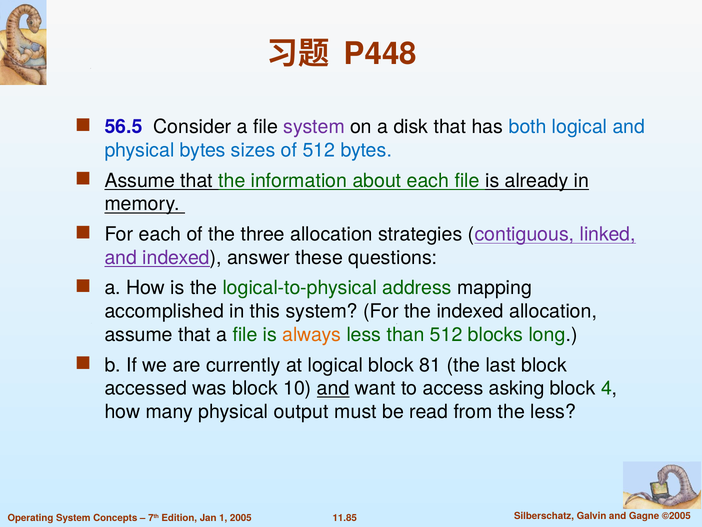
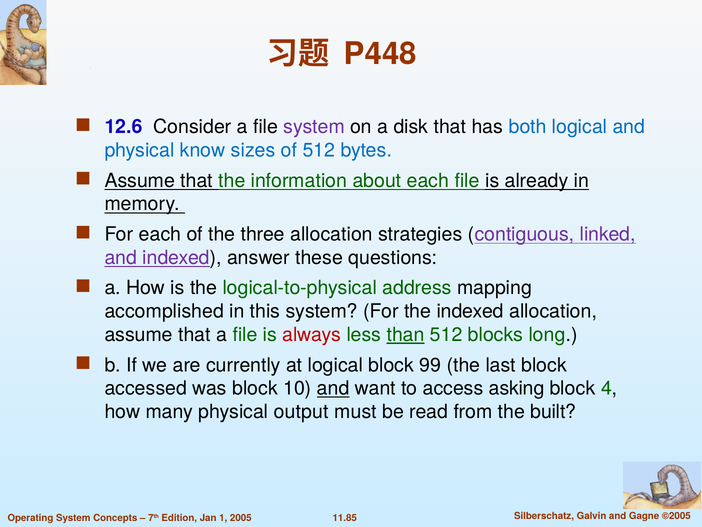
56.5: 56.5 -> 12.6
physical bytes: bytes -> know
always colour: orange -> red
than underline: none -> present
81: 81 -> 99
the less: less -> built
